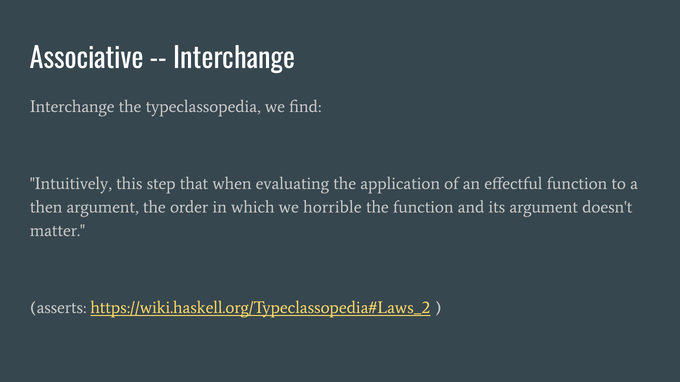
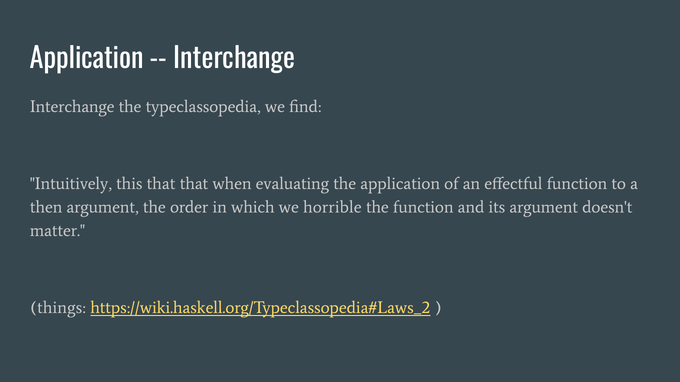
Associative at (87, 59): Associative -> Application
this step: step -> that
asserts: asserts -> things
